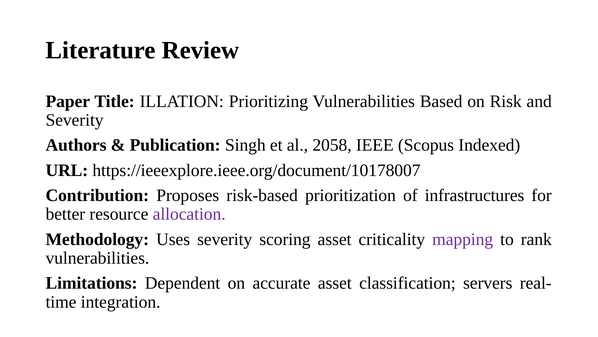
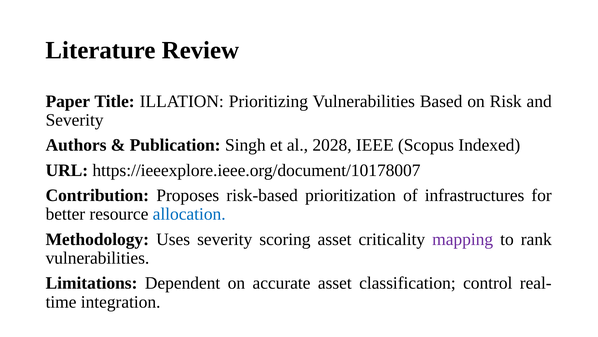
2058: 2058 -> 2028
allocation colour: purple -> blue
servers: servers -> control
